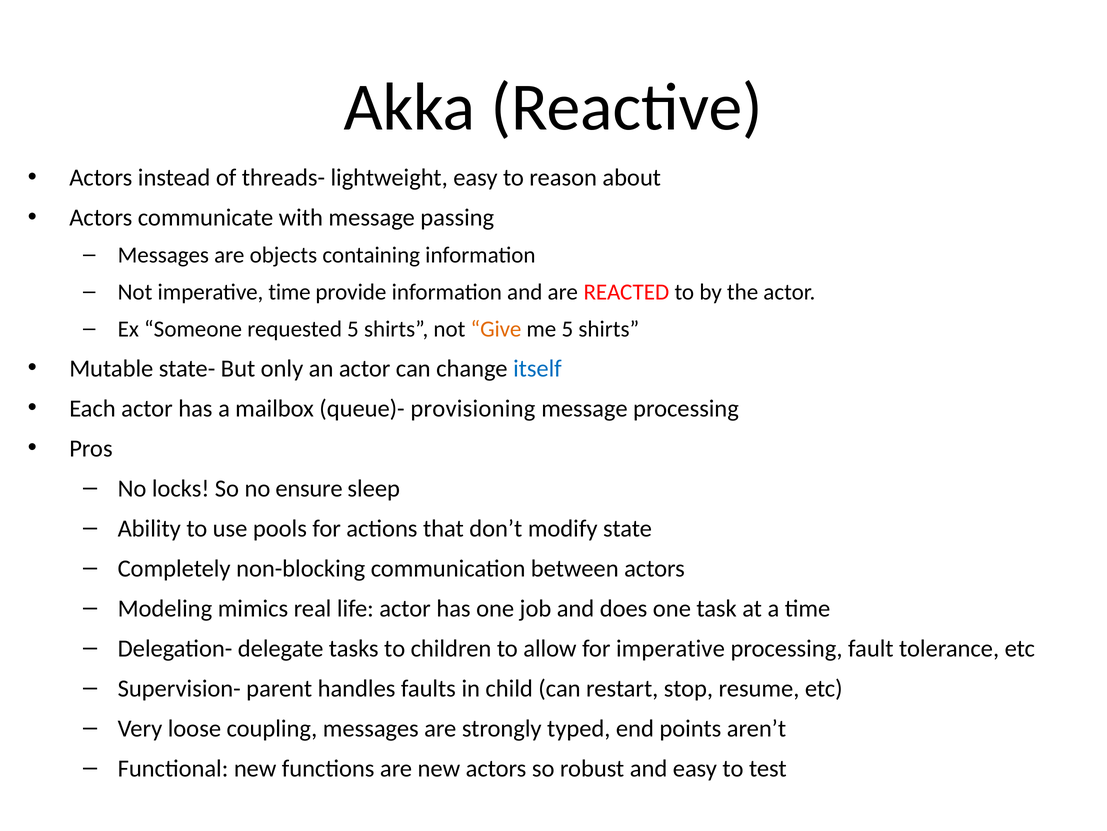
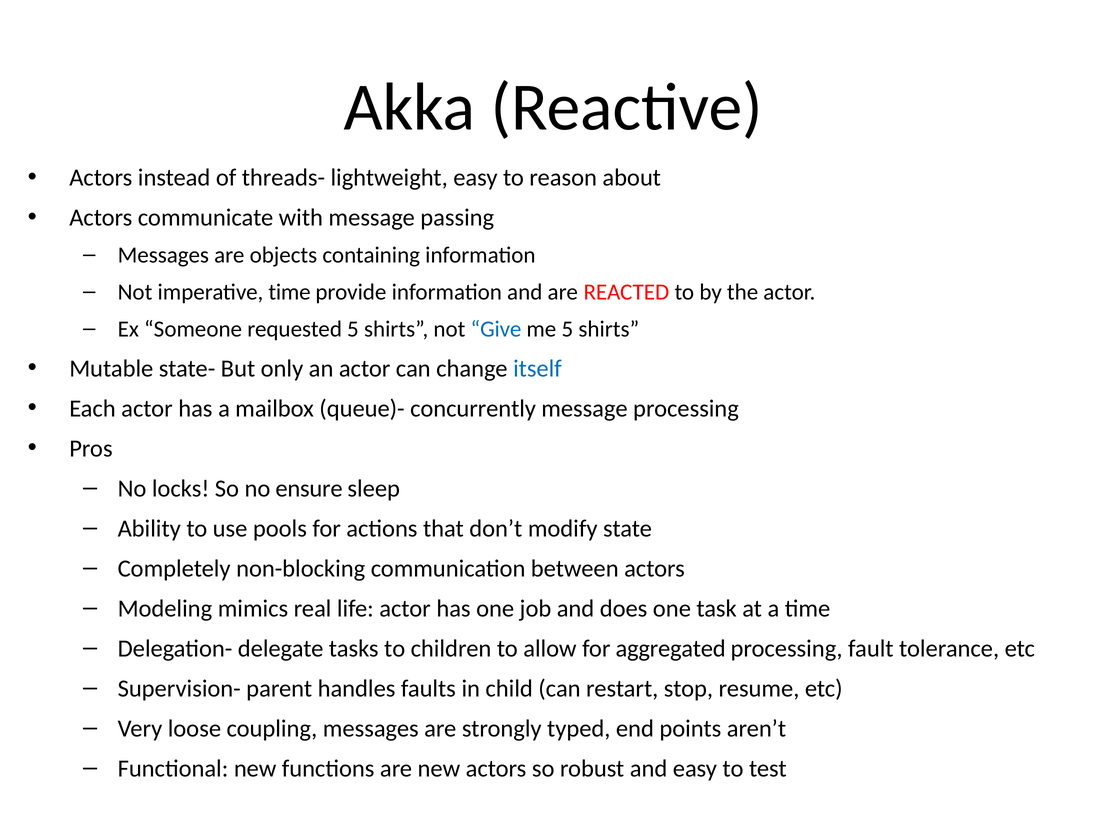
Give colour: orange -> blue
provisioning: provisioning -> concurrently
for imperative: imperative -> aggregated
